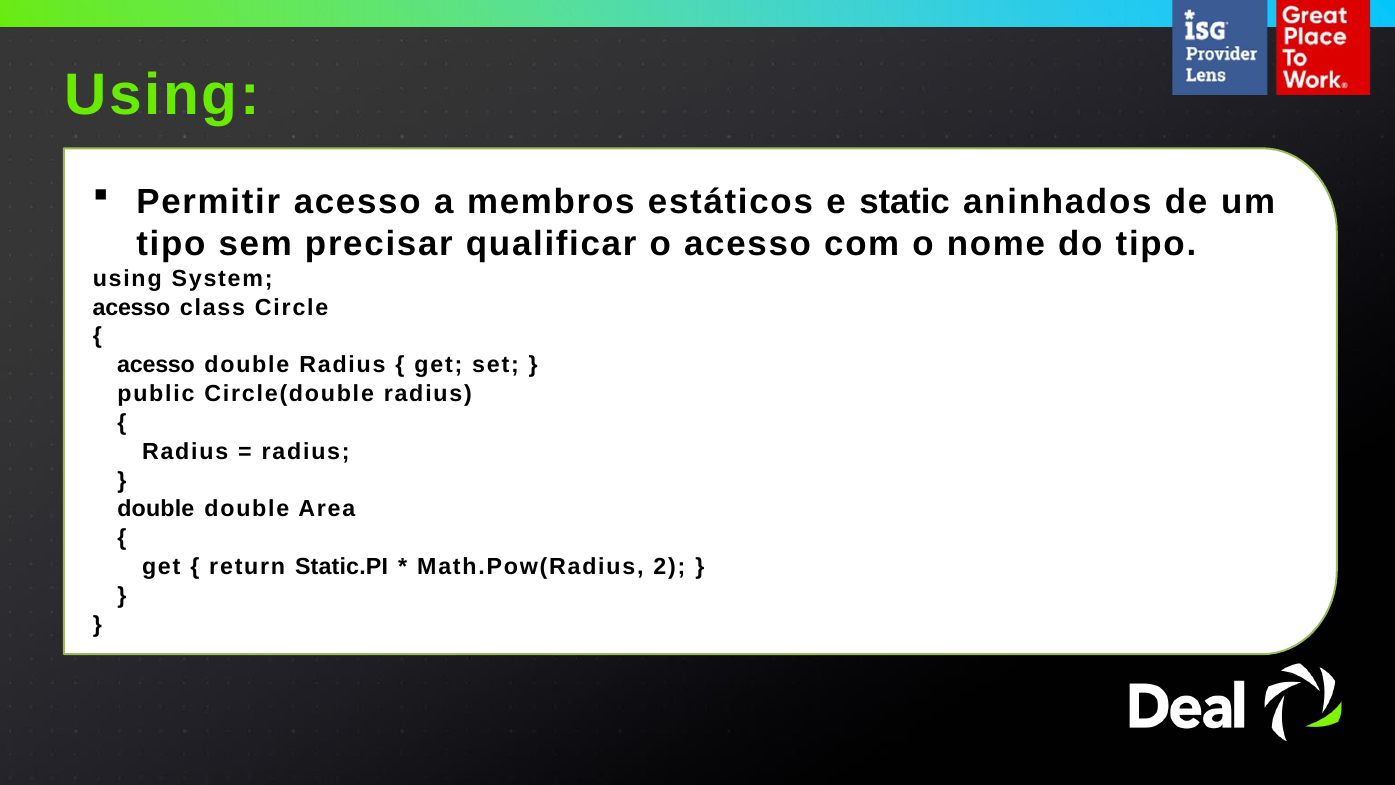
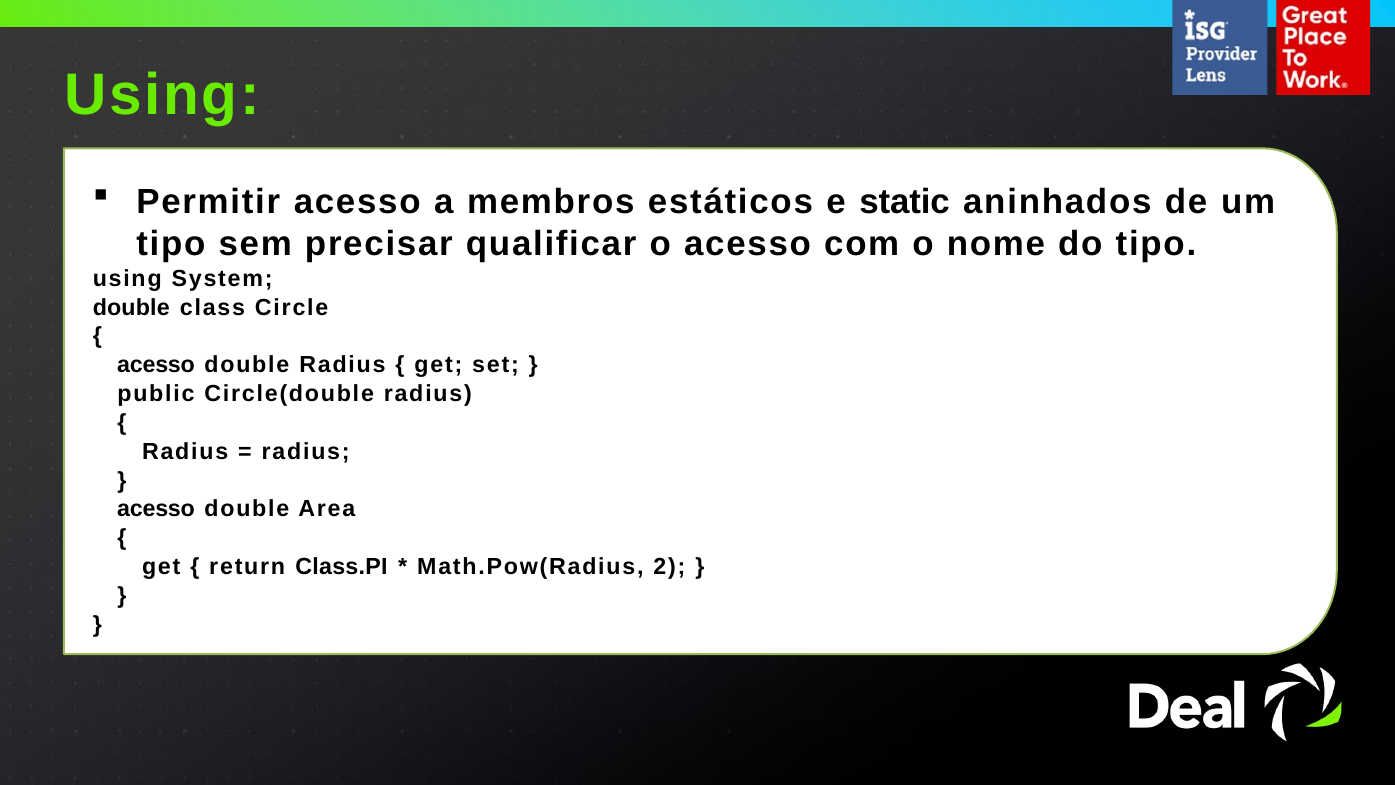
acesso at (131, 307): acesso -> double
double at (156, 509): double -> acesso
Static.PI: Static.PI -> Class.PI
